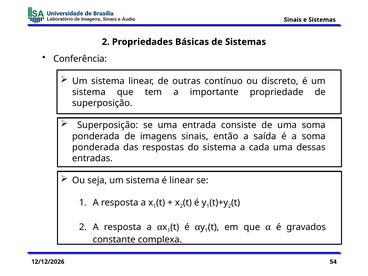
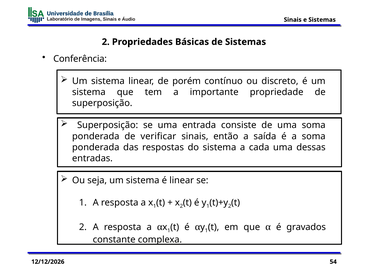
outras: outras -> porém
imagens: imagens -> verificar
